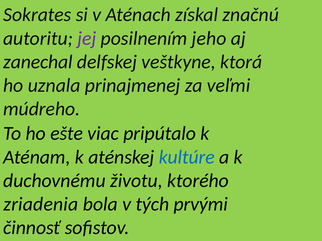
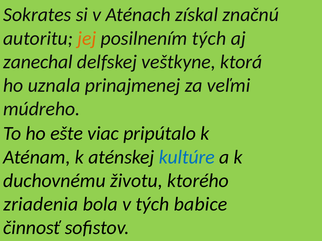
jej colour: purple -> orange
posilnením jeho: jeho -> tých
prvými: prvými -> babice
